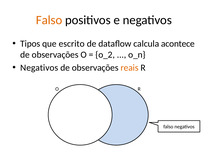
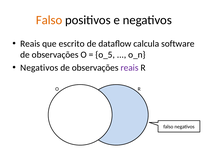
Tipos at (30, 44): Tipos -> Reais
acontece: acontece -> software
o_2: o_2 -> o_5
reais at (130, 68) colour: orange -> purple
